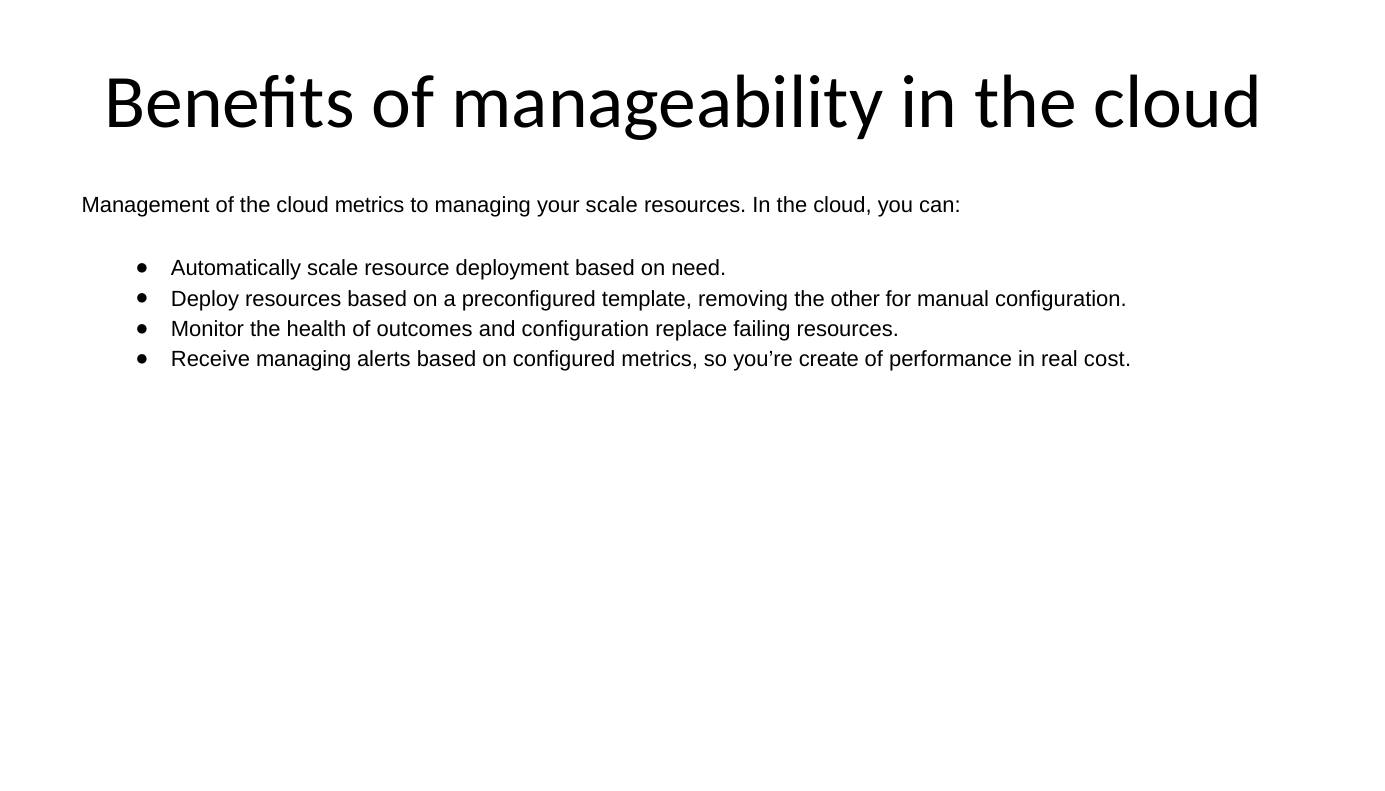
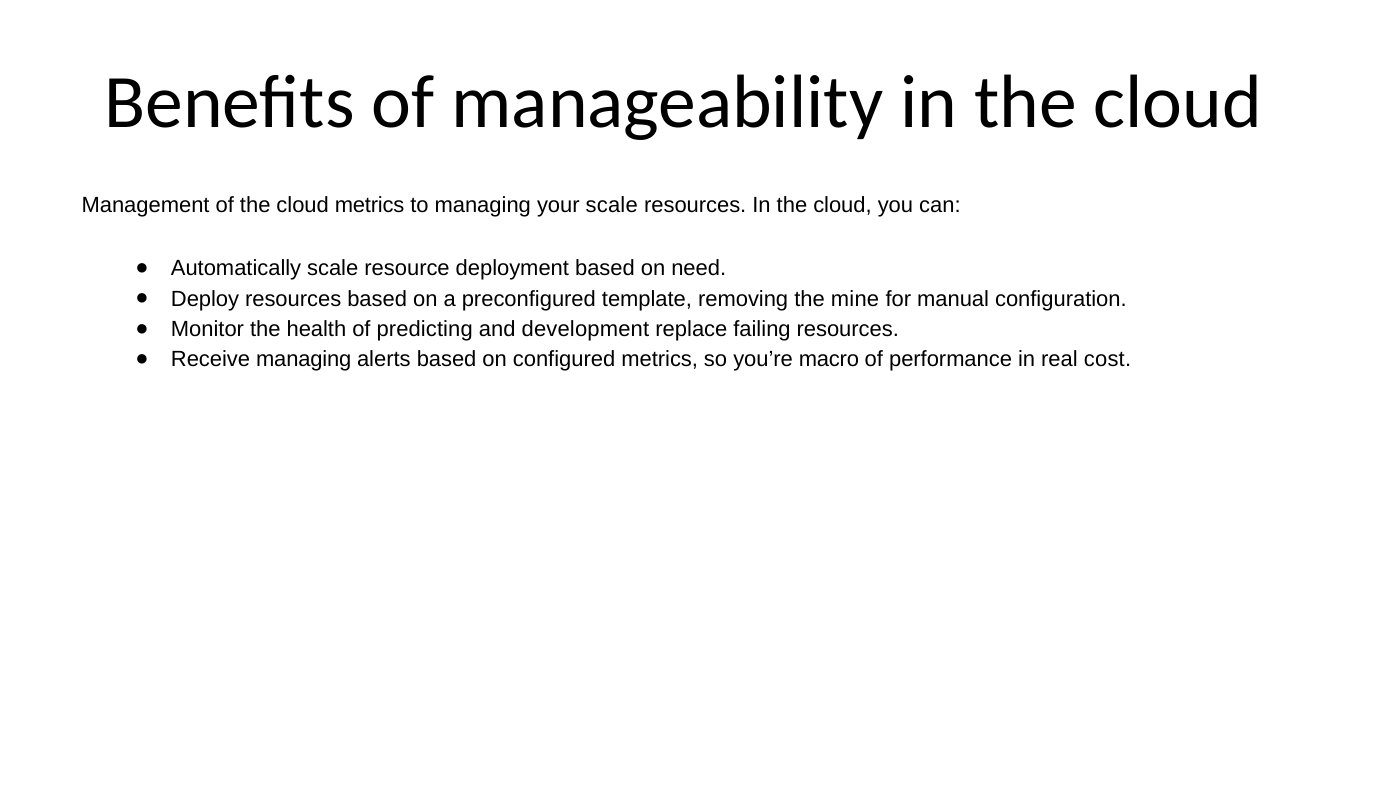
other: other -> mine
outcomes: outcomes -> predicting
and configuration: configuration -> development
create: create -> macro
